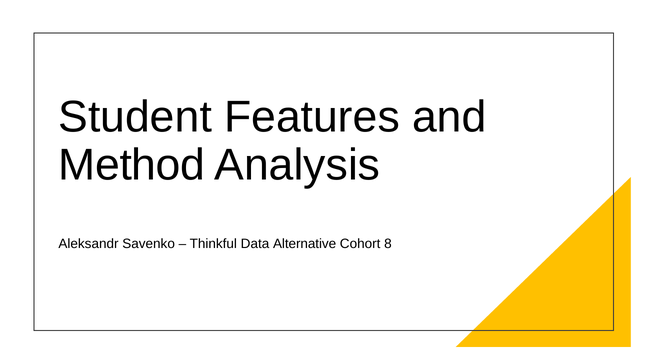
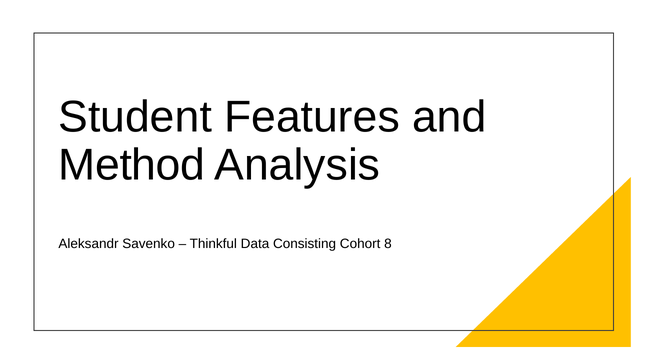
Alternative: Alternative -> Consisting
